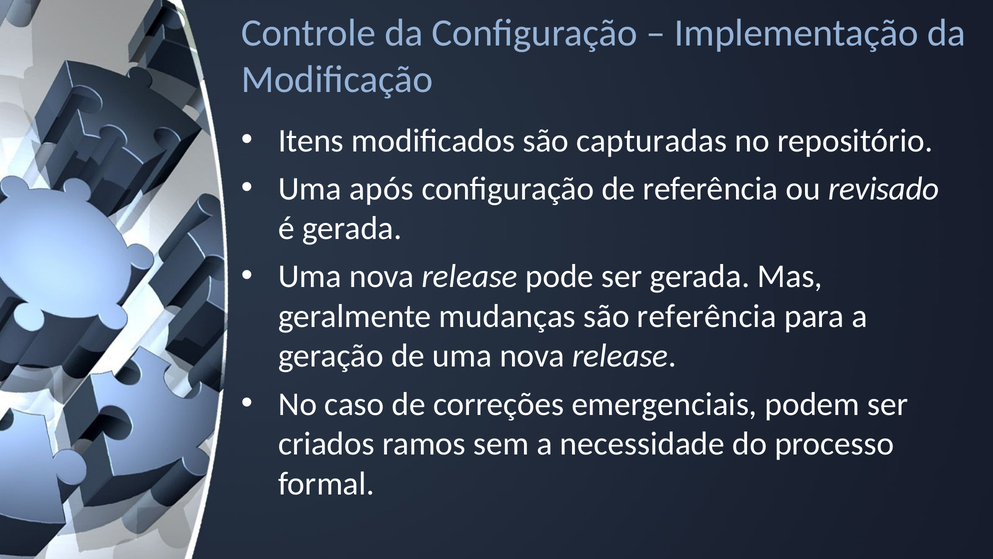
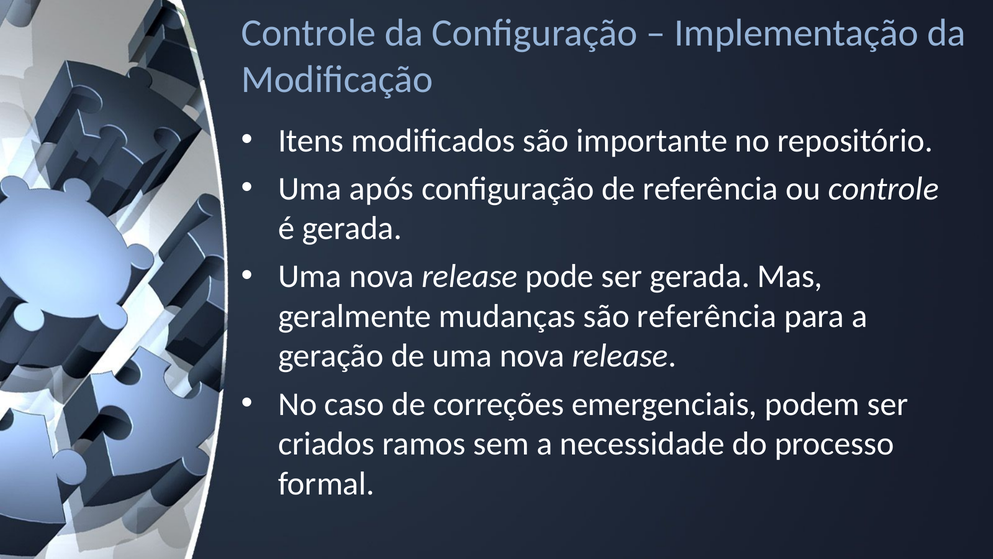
capturadas: capturadas -> importante
ou revisado: revisado -> controle
